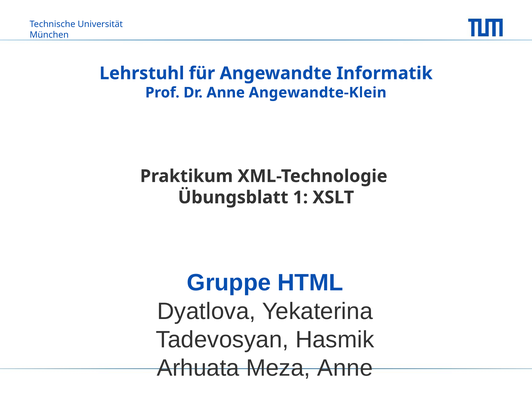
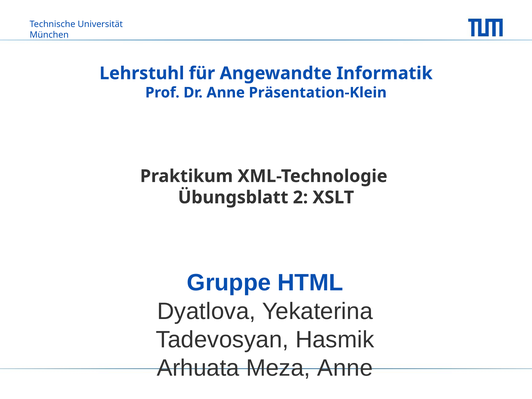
Angewandte-Klein: Angewandte-Klein -> Präsentation-Klein
1: 1 -> 2
